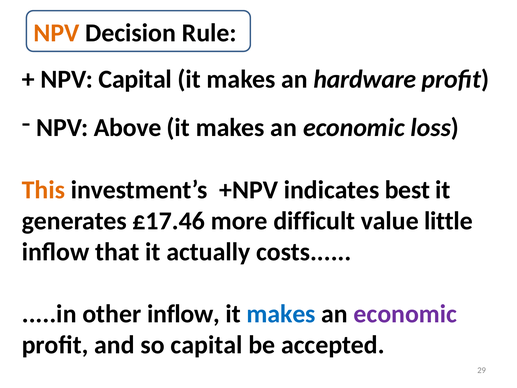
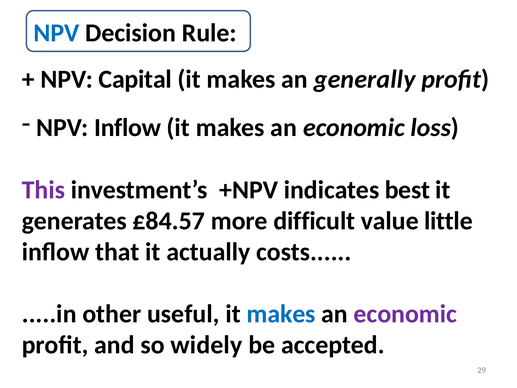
NPV at (56, 33) colour: orange -> blue
hardware: hardware -> generally
NPV Above: Above -> Inflow
This colour: orange -> purple
£17.46: £17.46 -> £84.57
other inflow: inflow -> useful
so capital: capital -> widely
